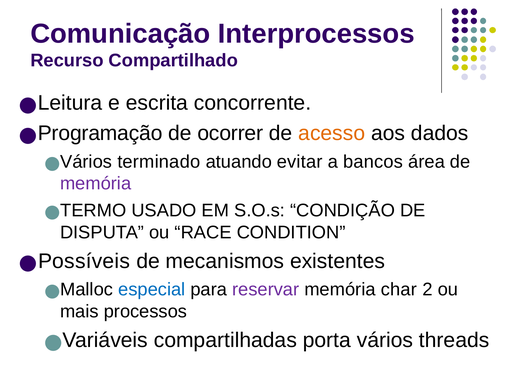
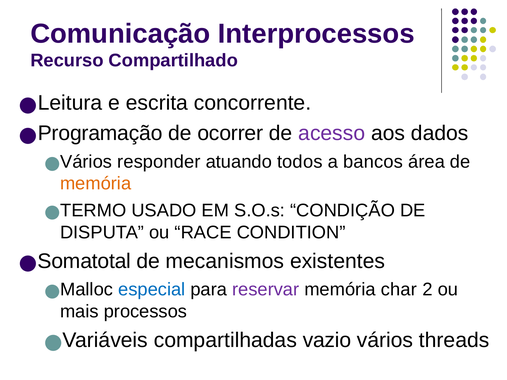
acesso colour: orange -> purple
terminado: terminado -> responder
evitar: evitar -> todos
memória at (96, 184) colour: purple -> orange
Possíveis: Possíveis -> Somatotal
porta: porta -> vazio
